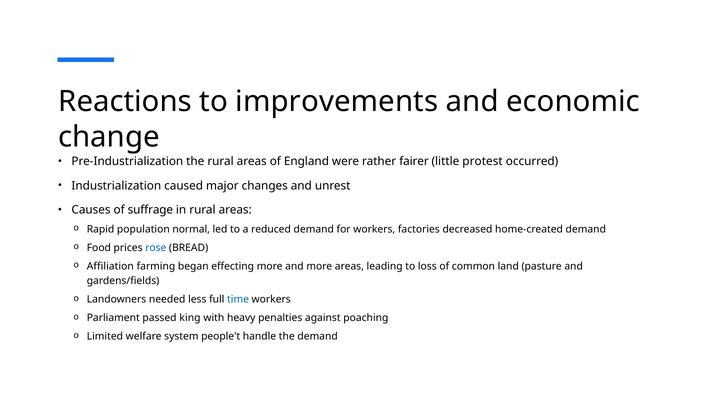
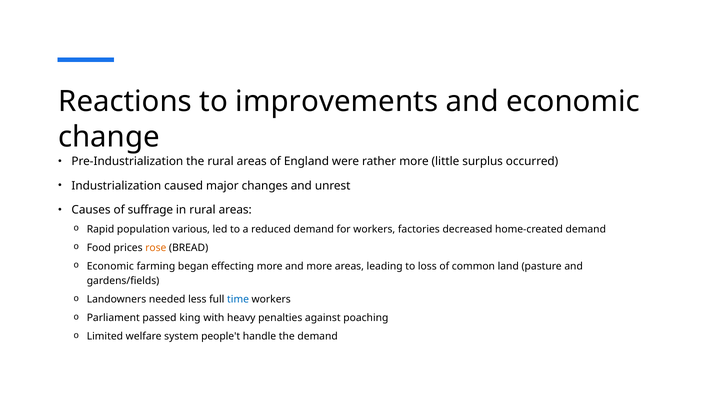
rather fairer: fairer -> more
protest: protest -> surplus
normal: normal -> various
rose colour: blue -> orange
Affiliation at (110, 266): Affiliation -> Economic
